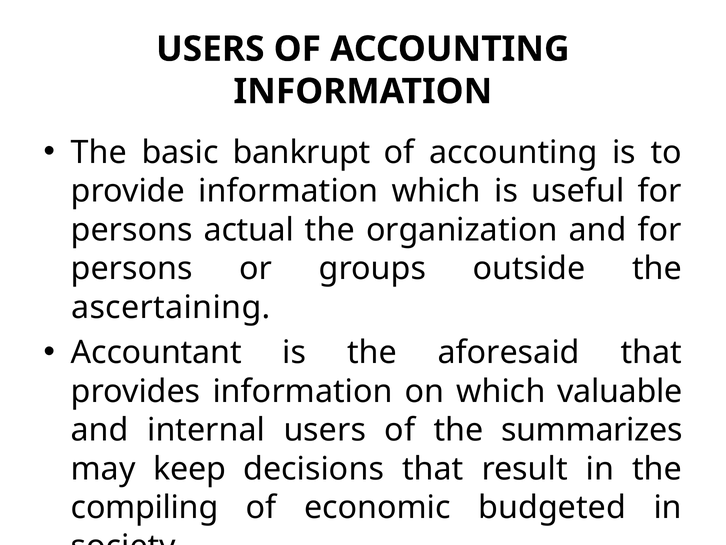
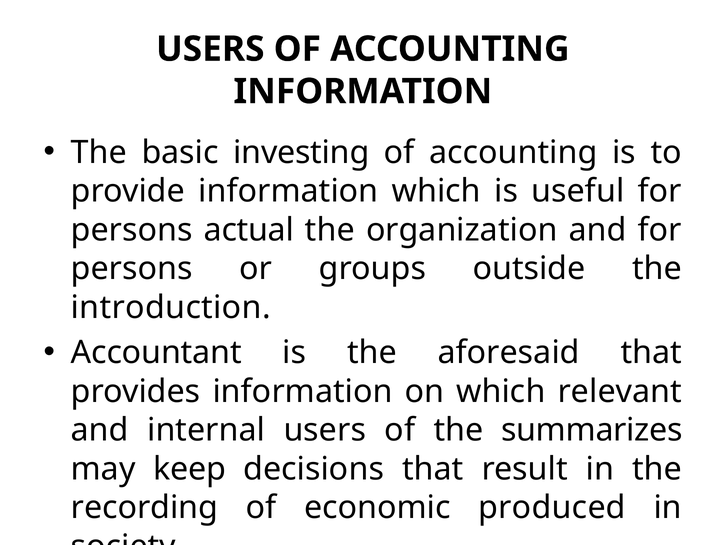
bankrupt: bankrupt -> investing
ascertaining: ascertaining -> introduction
valuable: valuable -> relevant
compiling: compiling -> recording
budgeted: budgeted -> produced
